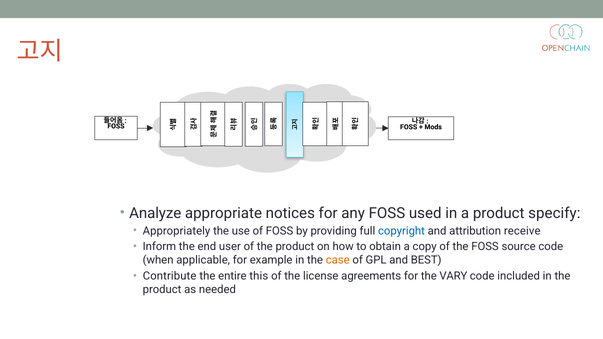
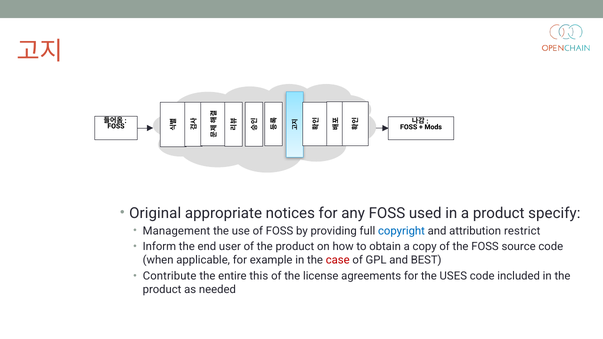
Analyze: Analyze -> Original
Appropriately: Appropriately -> Management
receive: receive -> restrict
case colour: orange -> red
VARY: VARY -> USES
